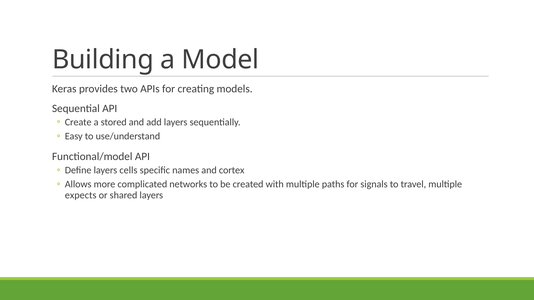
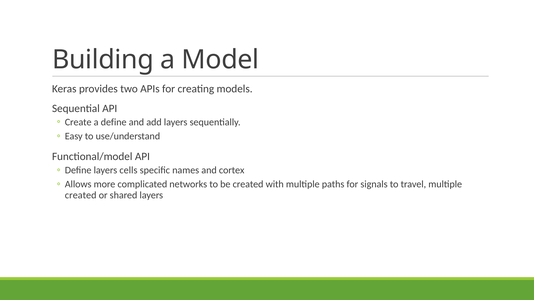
a stored: stored -> define
expects at (81, 195): expects -> created
